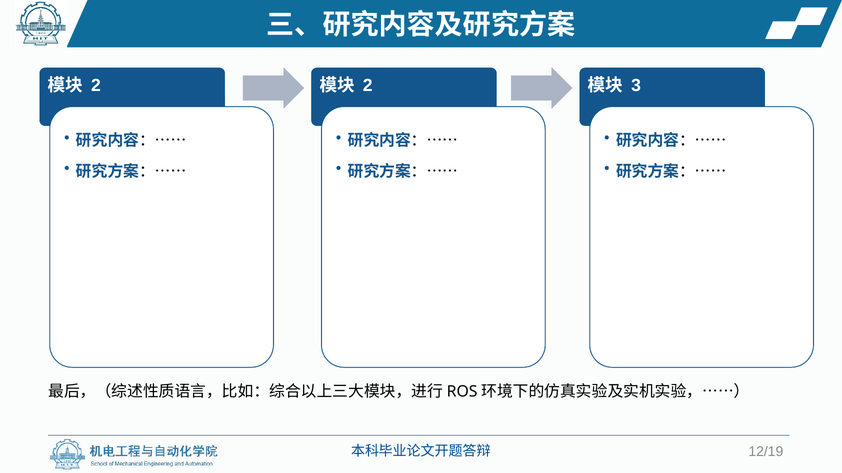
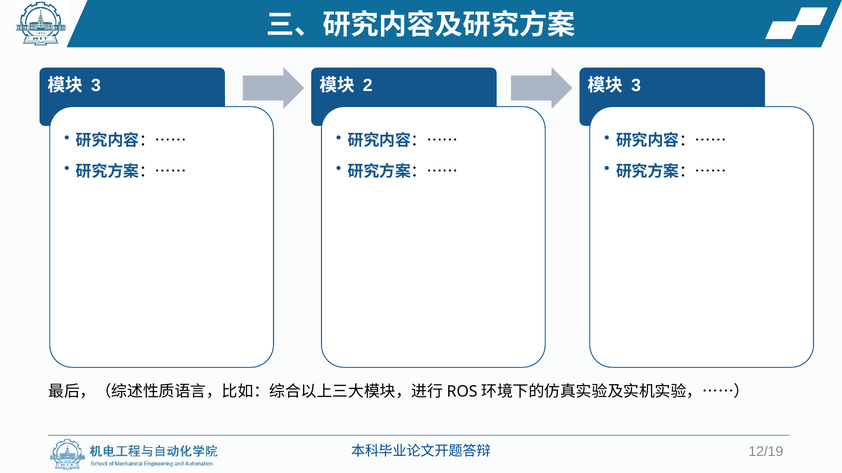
2 at (96, 86): 2 -> 3
